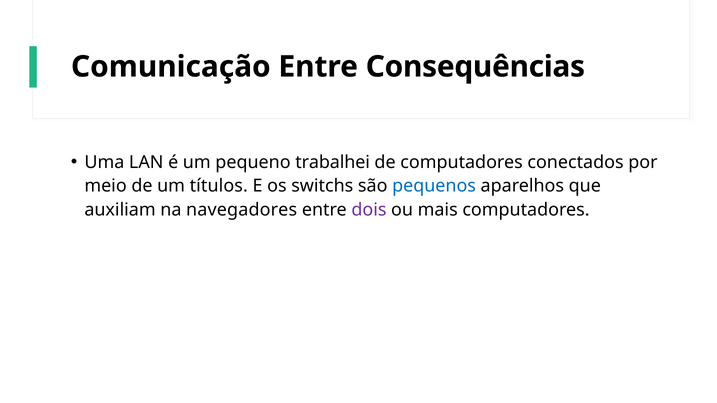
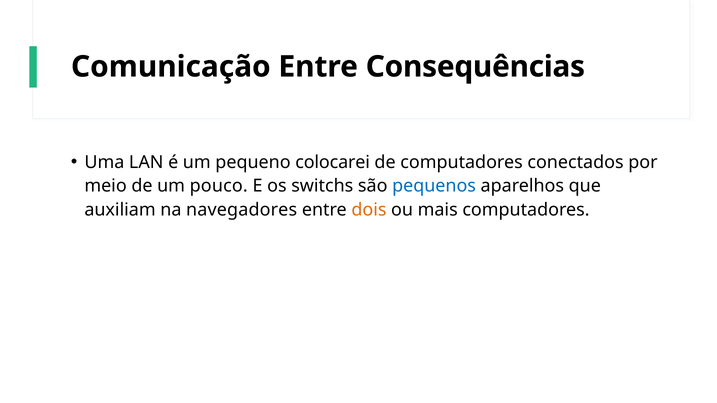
trabalhei: trabalhei -> colocarei
títulos: títulos -> pouco
dois colour: purple -> orange
